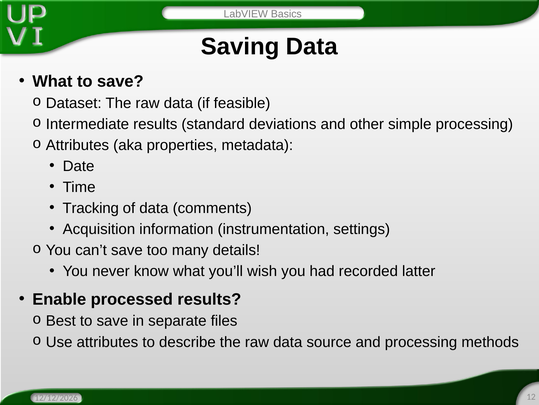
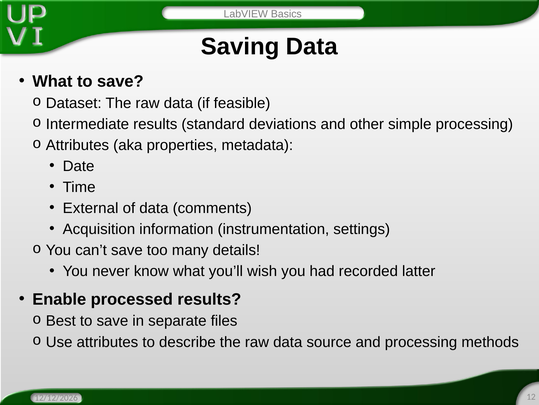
Tracking: Tracking -> External
